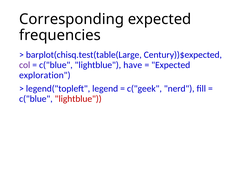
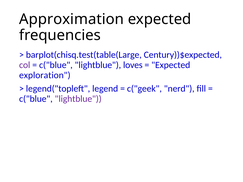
Corresponding: Corresponding -> Approximation
have: have -> loves
lightblue at (78, 99) colour: red -> purple
